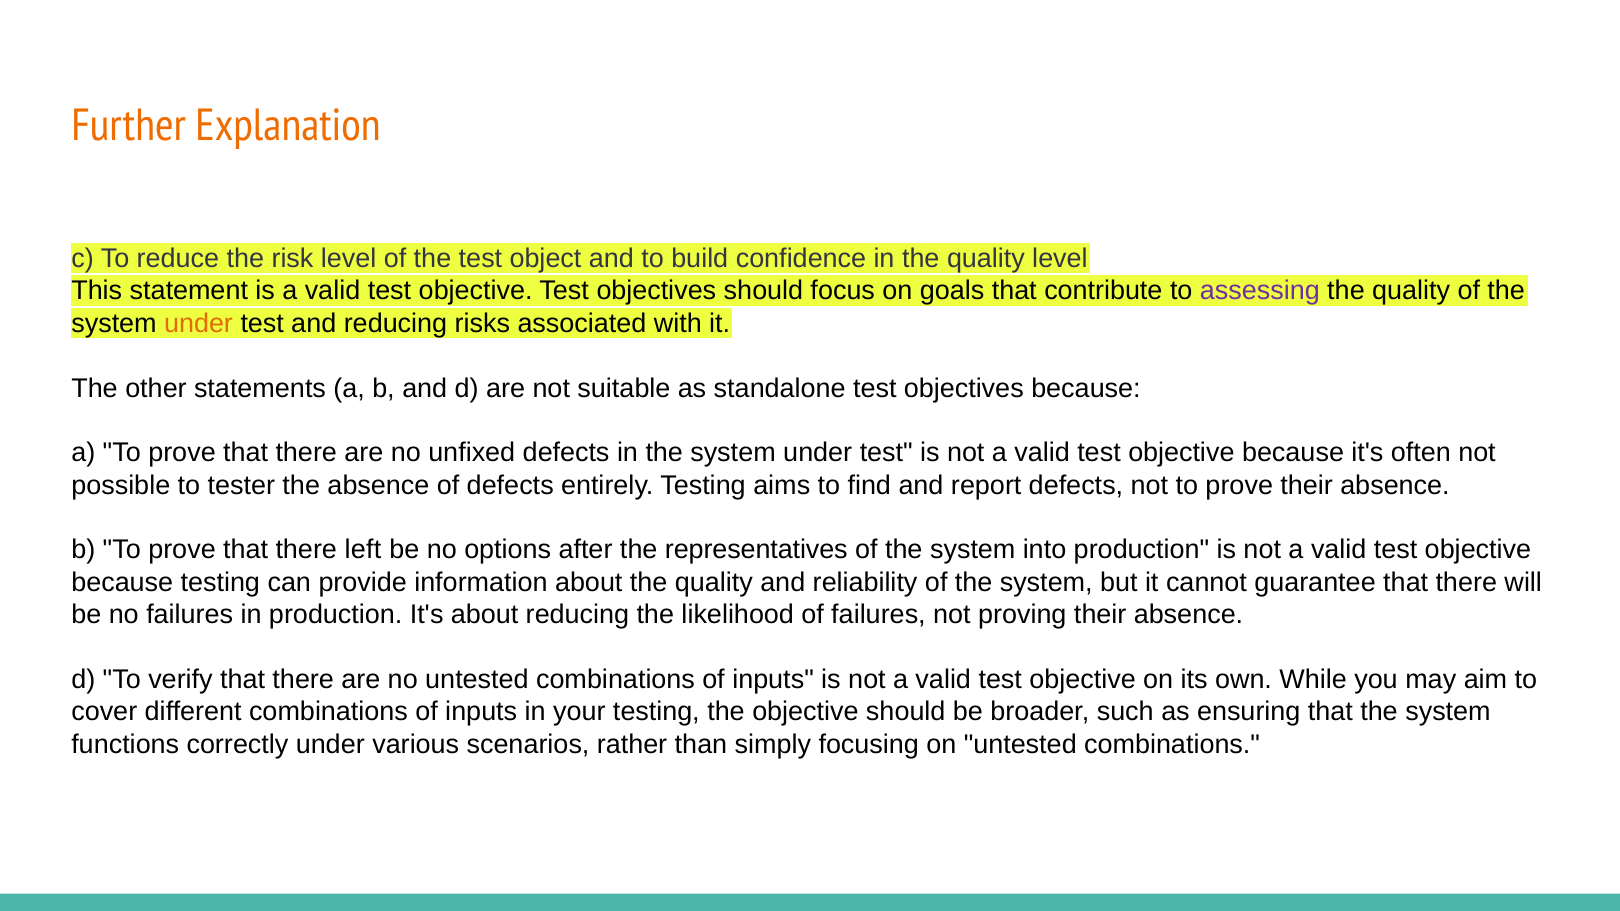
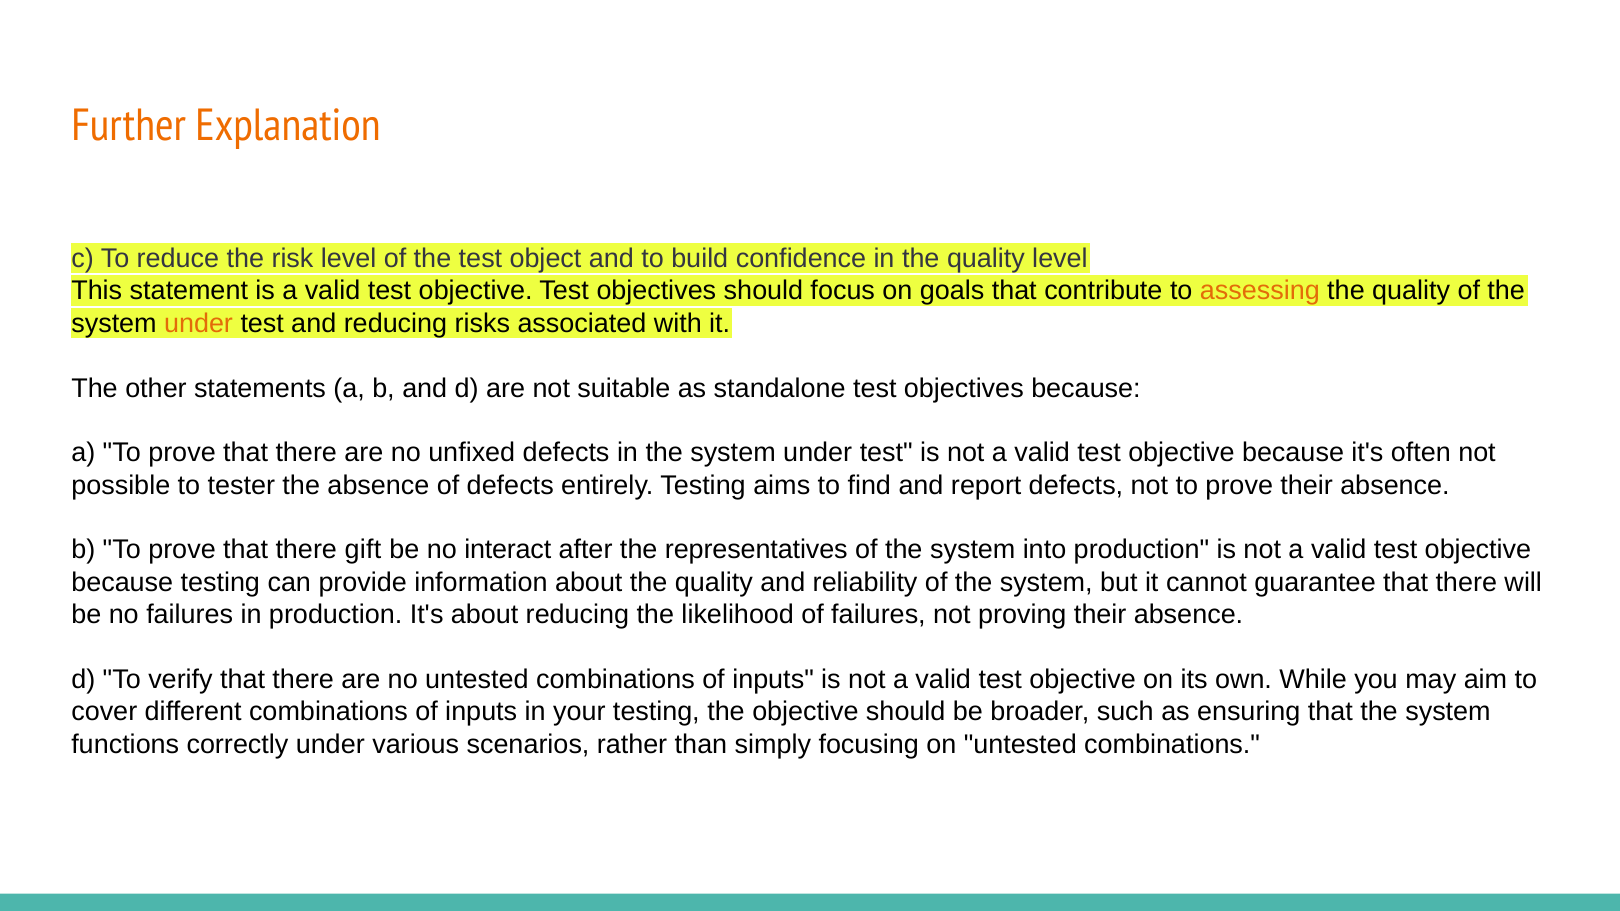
assessing colour: purple -> orange
left: left -> gift
options: options -> interact
